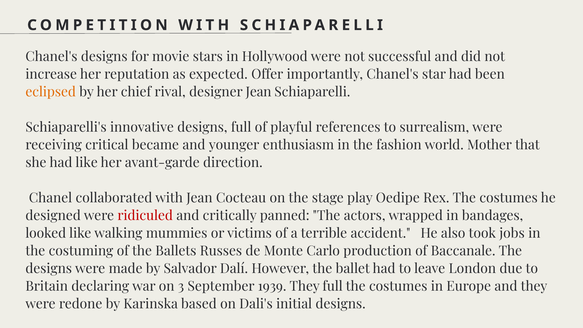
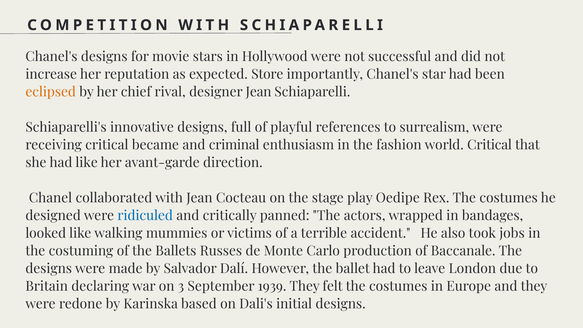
Offer: Offer -> Store
younger: younger -> criminal
world Mother: Mother -> Critical
ridiculed colour: red -> blue
They full: full -> felt
